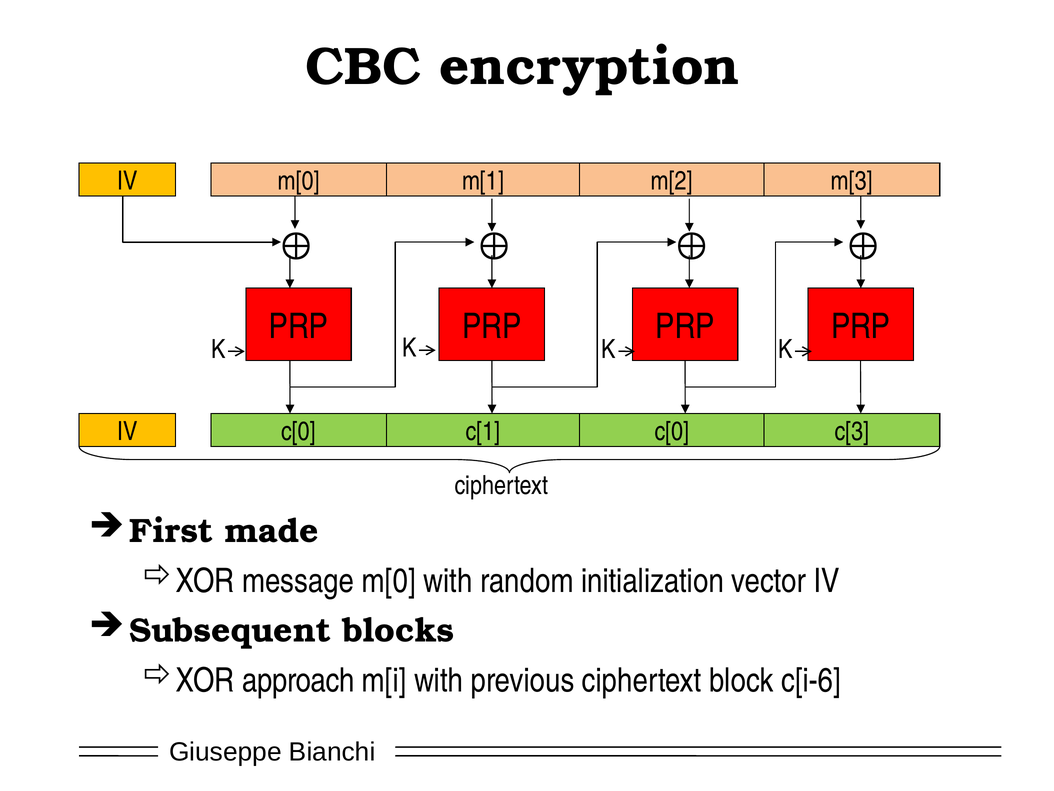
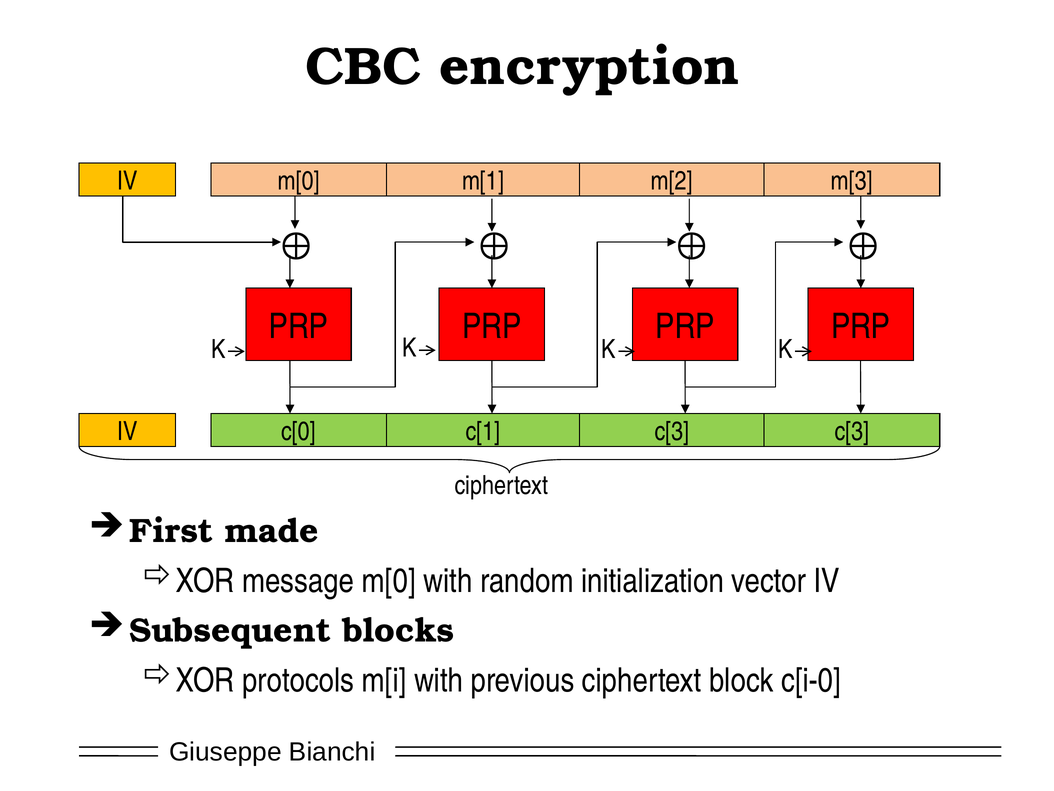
c[1 c[0: c[0 -> c[3
approach: approach -> protocols
c[i-6: c[i-6 -> c[i-0
